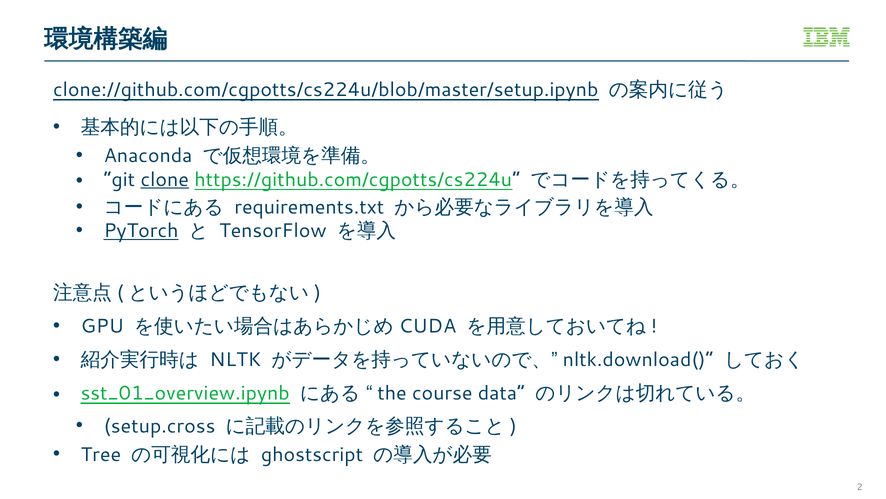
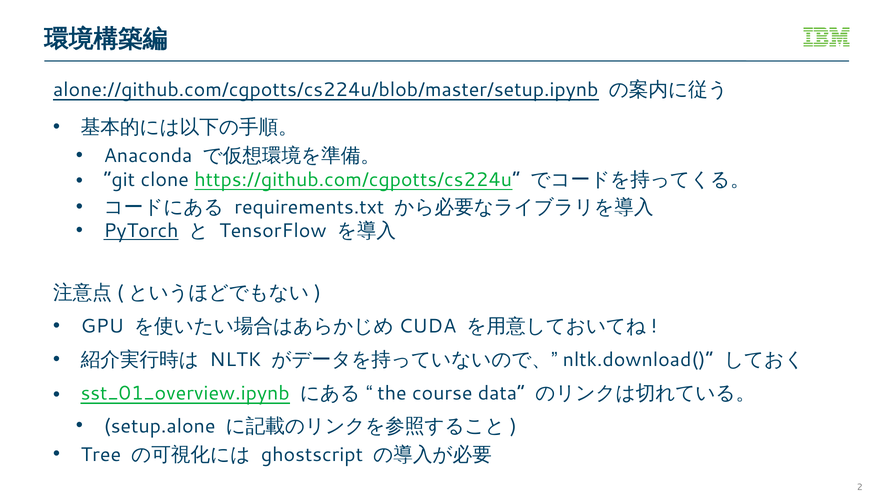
clone://github.com/cgpotts/cs224u/blob/master/setup.ipynb: clone://github.com/cgpotts/cs224u/blob/master/setup.ipynb -> alone://github.com/cgpotts/cs224u/blob/master/setup.ipynb
clone underline: present -> none
setup.cross: setup.cross -> setup.alone
